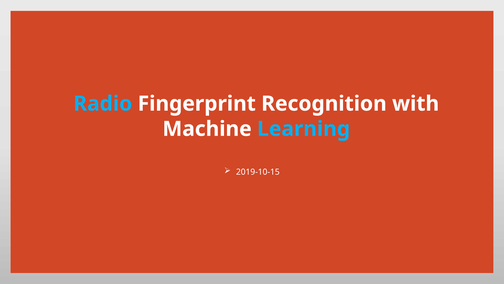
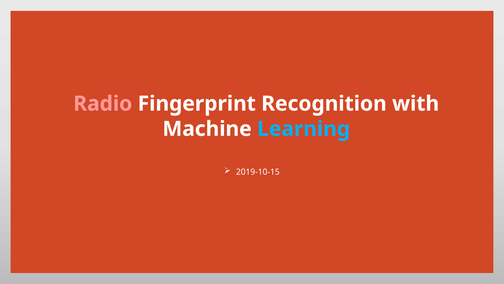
Radio colour: light blue -> pink
